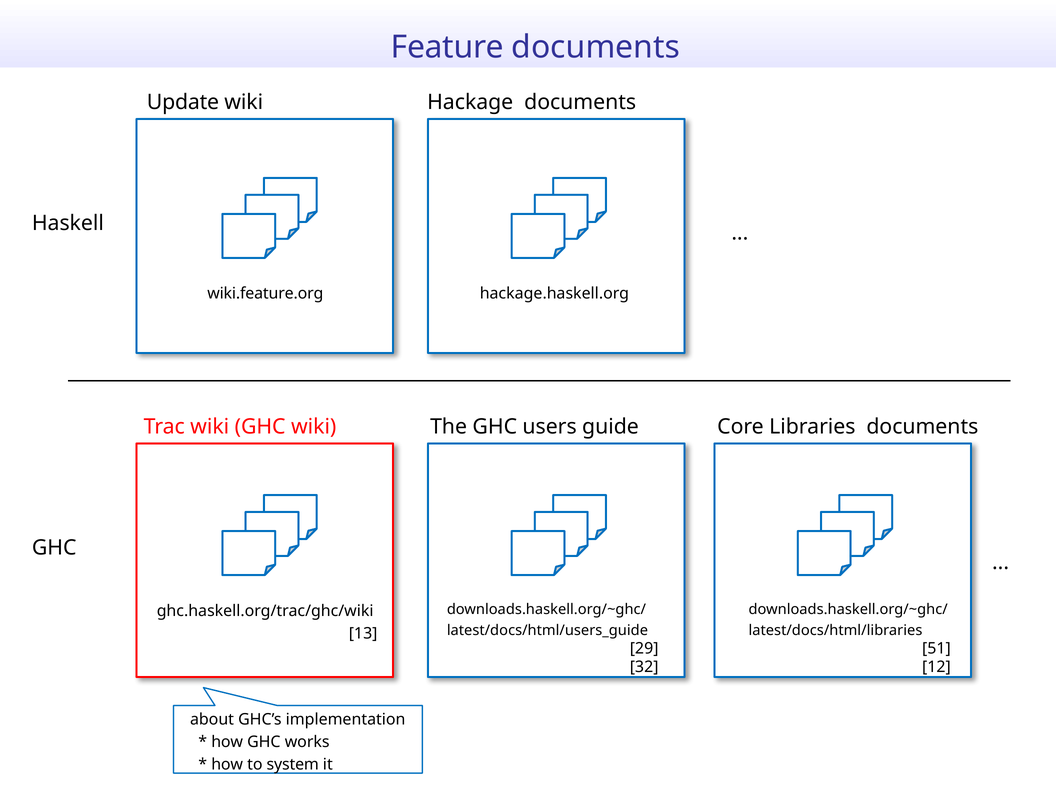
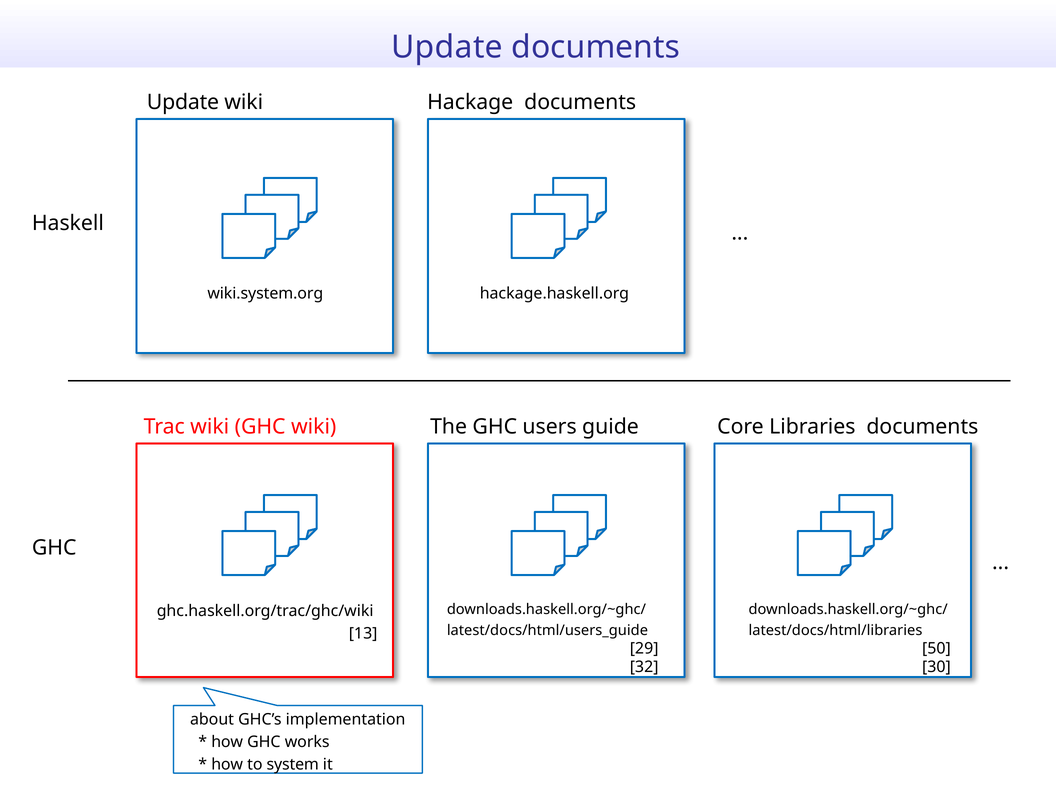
Feature at (447, 47): Feature -> Update
wiki.feature.org: wiki.feature.org -> wiki.system.org
51: 51 -> 50
12: 12 -> 30
